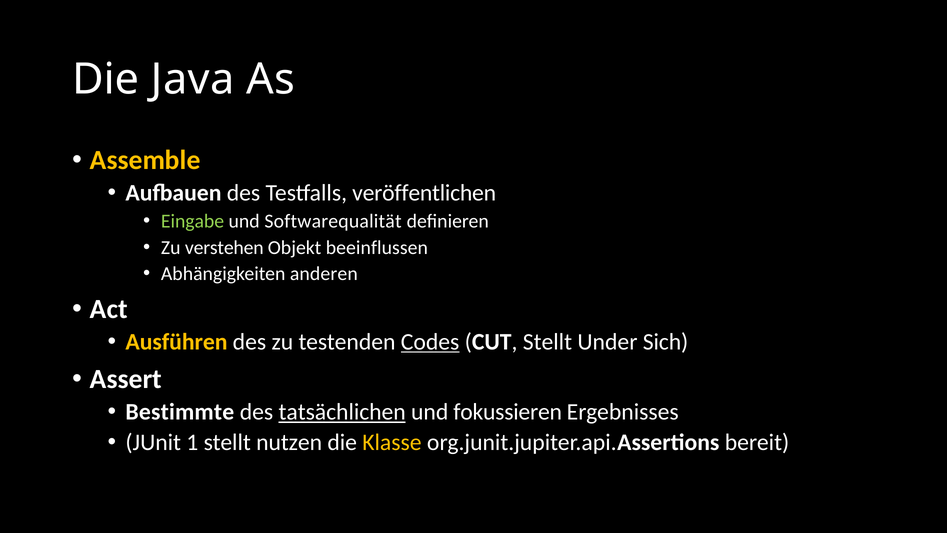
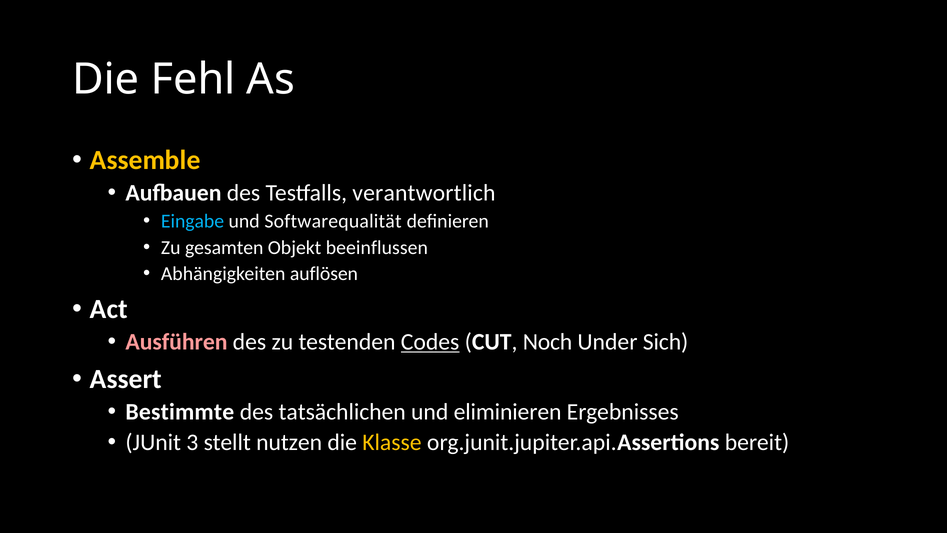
Java: Java -> Fehl
veröffentlichen: veröffentlichen -> verantwortlich
Eingabe colour: light green -> light blue
verstehen: verstehen -> gesamten
anderen: anderen -> auflösen
Ausführen colour: yellow -> pink
CUT Stellt: Stellt -> Noch
tatsächlichen underline: present -> none
fokussieren: fokussieren -> eliminieren
1: 1 -> 3
